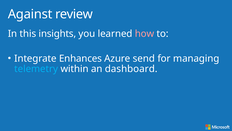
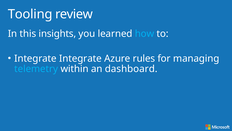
Against: Against -> Tooling
how colour: pink -> light blue
Integrate Enhances: Enhances -> Integrate
send: send -> rules
